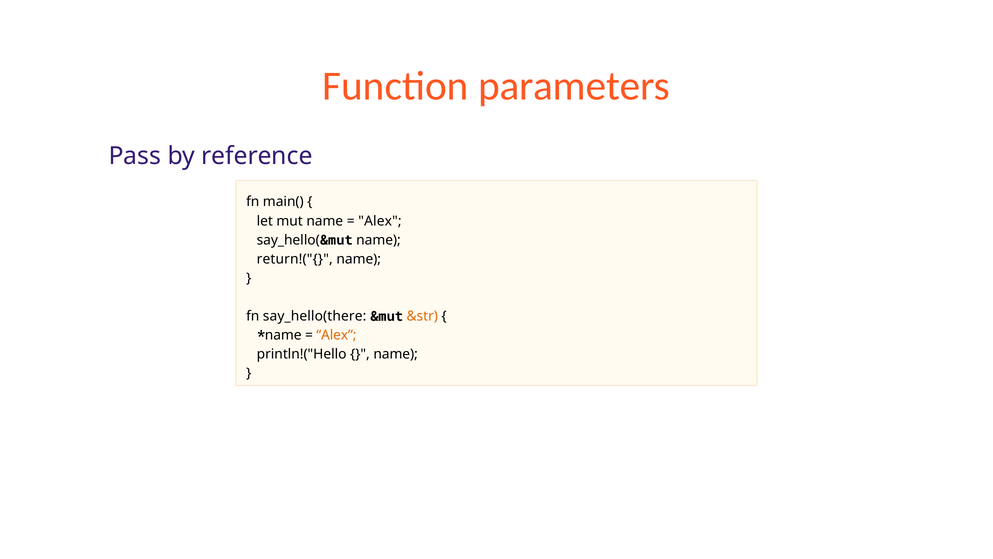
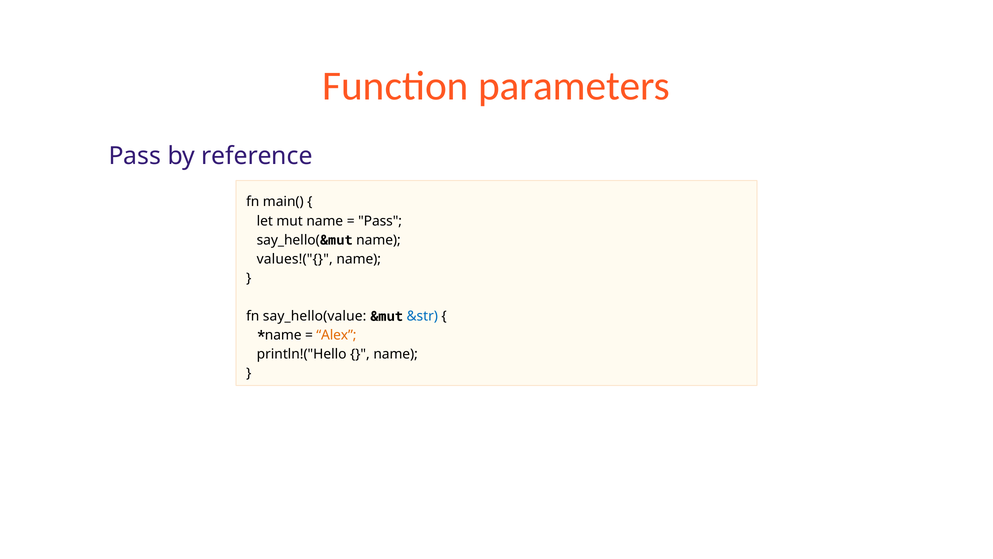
Alex at (380, 221): Alex -> Pass
return!("{: return!("{ -> values!("{
say_hello(there: say_hello(there -> say_hello(value
&str colour: orange -> blue
